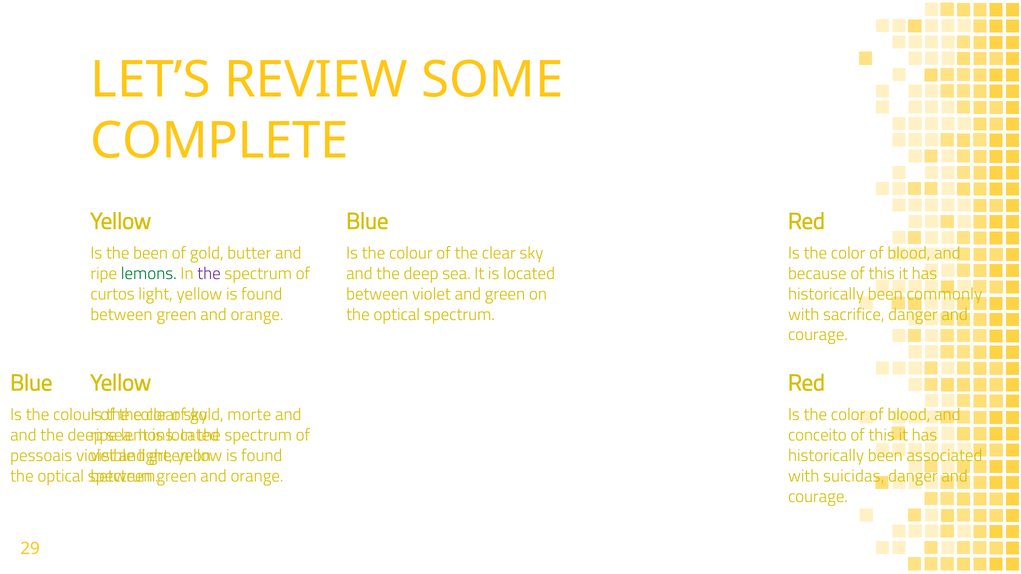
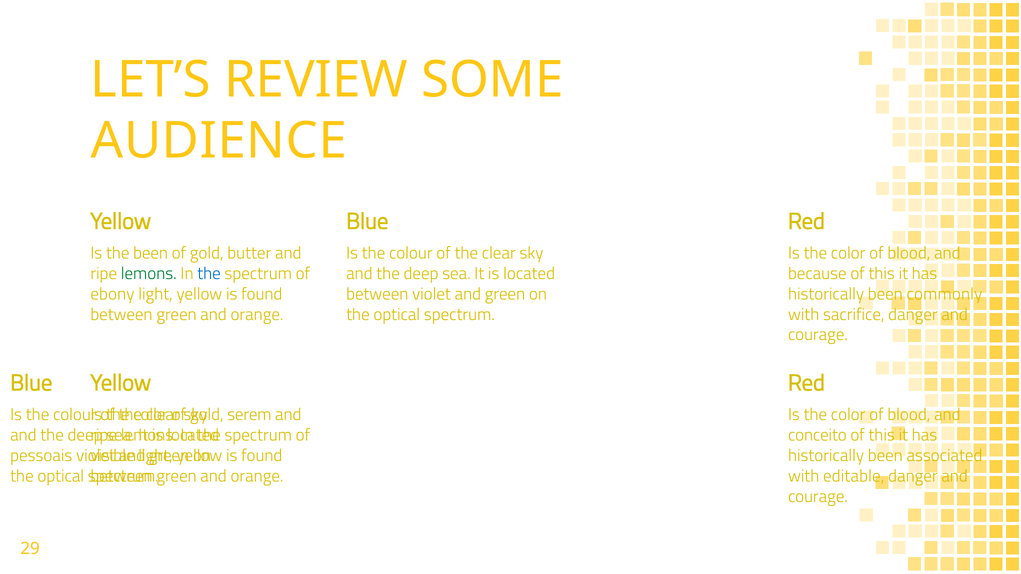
COMPLETE: COMPLETE -> AUDIENCE
the at (209, 274) colour: purple -> blue
curtos: curtos -> ebony
morte: morte -> serem
suicidas: suicidas -> editable
